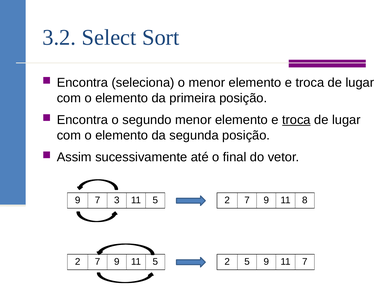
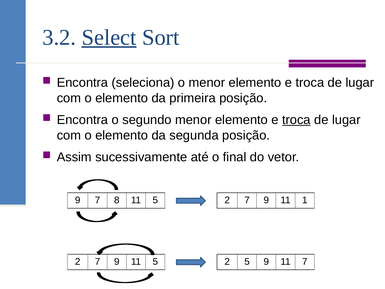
Select underline: none -> present
3: 3 -> 8
8: 8 -> 1
